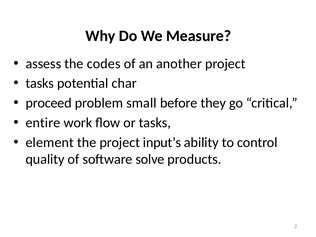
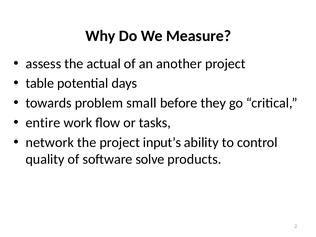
codes: codes -> actual
tasks at (40, 83): tasks -> table
char: char -> days
proceed: proceed -> towards
element: element -> network
